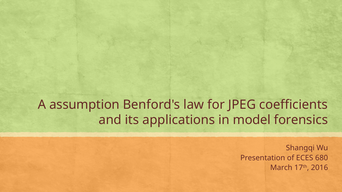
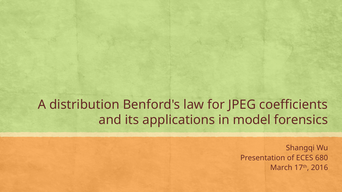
assumption: assumption -> distribution
